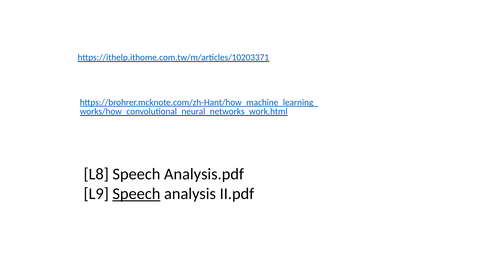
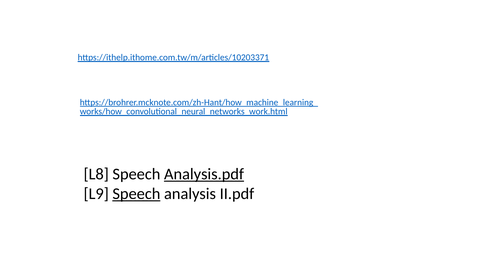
Analysis.pdf underline: none -> present
